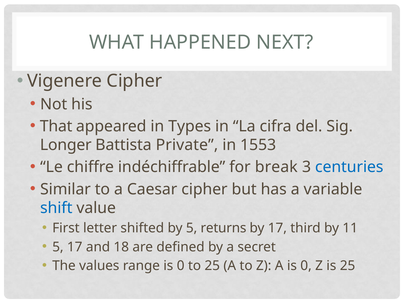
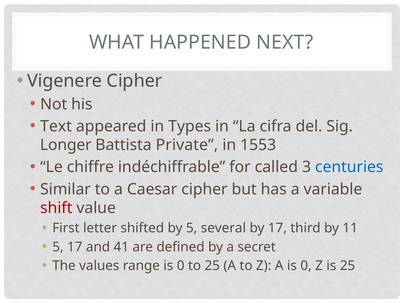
That: That -> Text
break: break -> called
shift colour: blue -> red
returns: returns -> several
18: 18 -> 41
